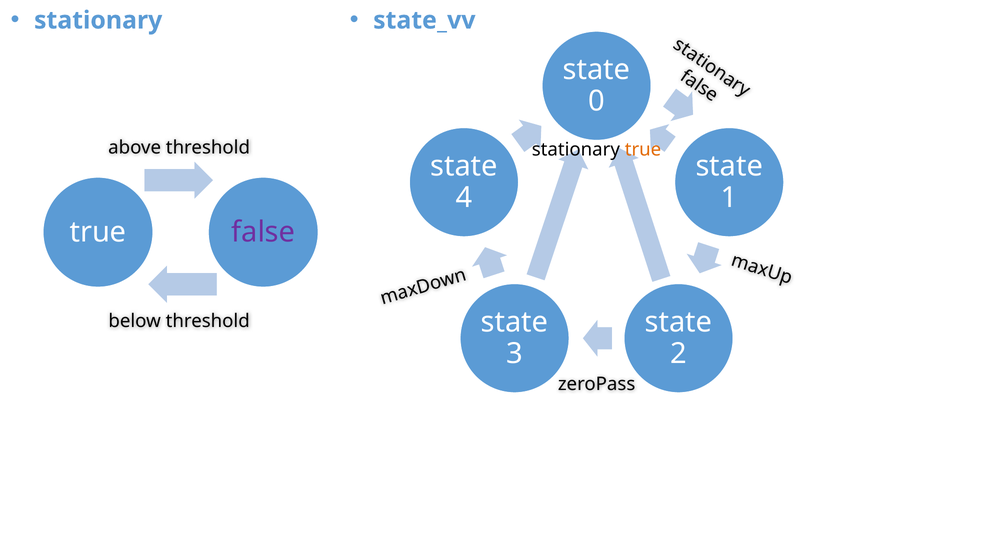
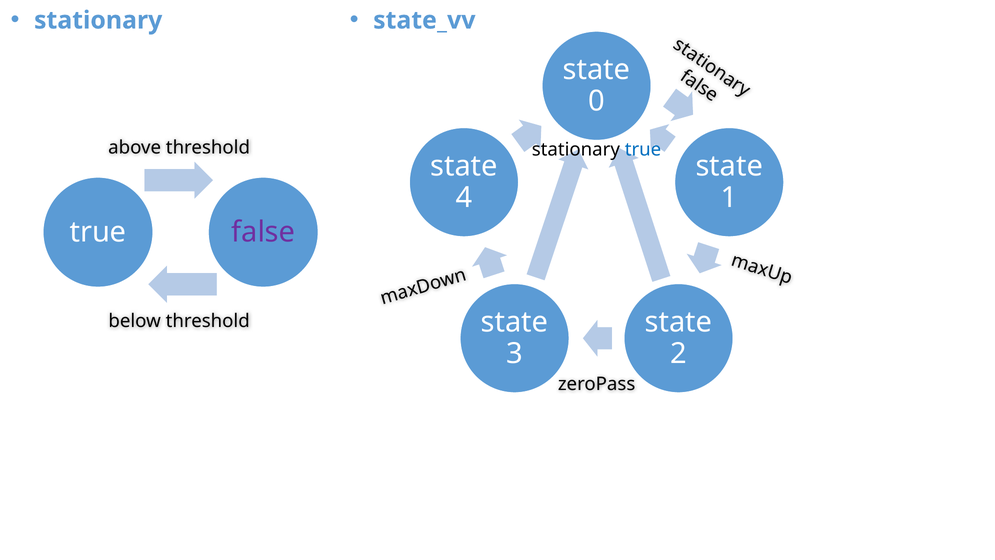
true at (643, 150) colour: orange -> blue
